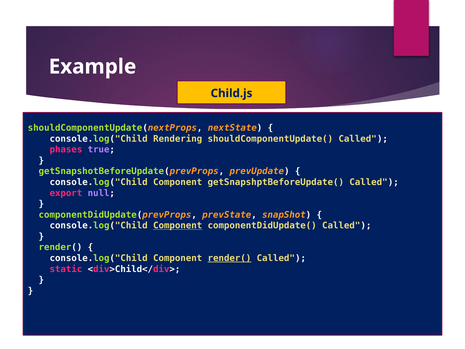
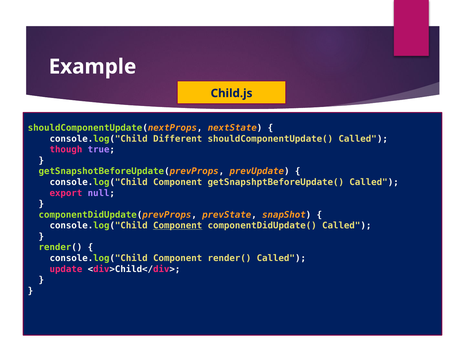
Rendering: Rendering -> Different
phases: phases -> though
render( at (229, 258) underline: present -> none
static: static -> update
